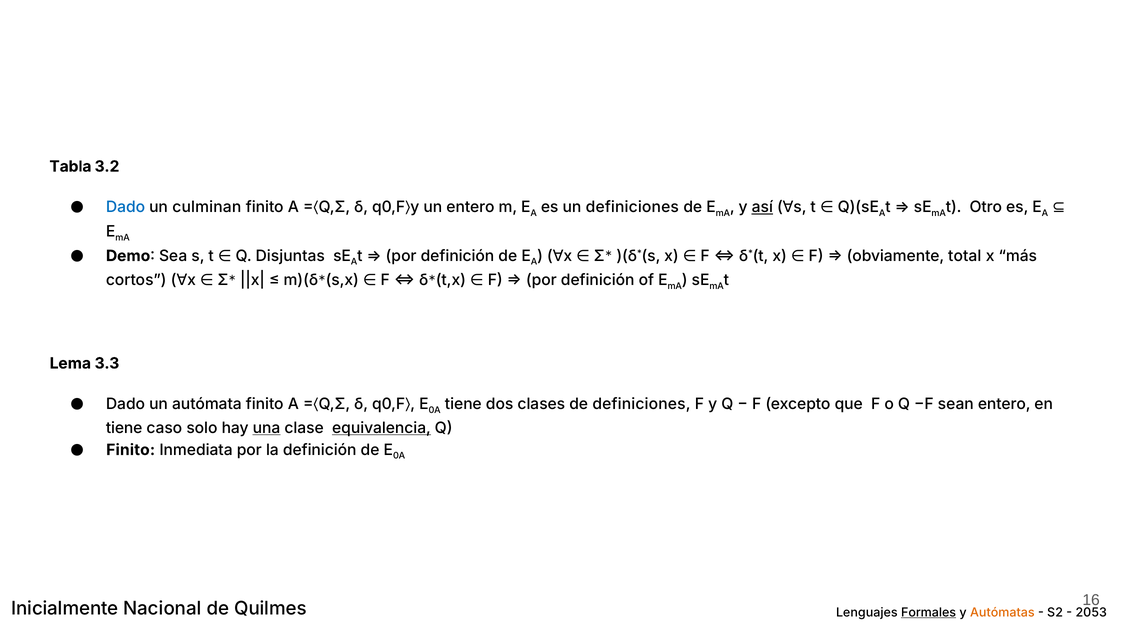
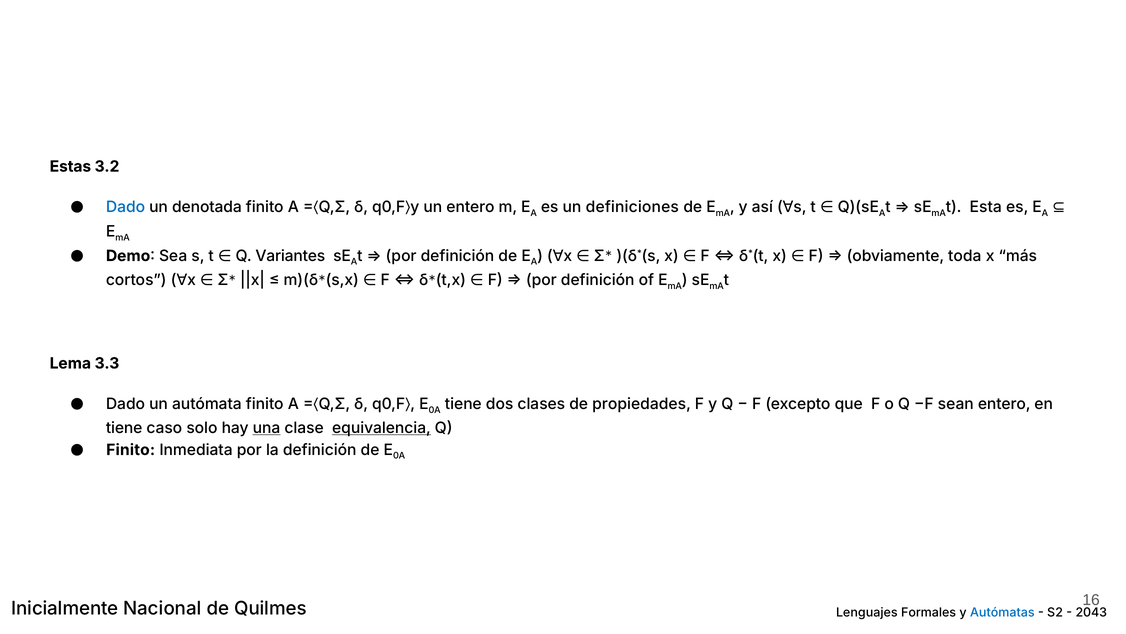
Tabla: Tabla -> Estas
Otro: Otro -> Esta
culminan: culminan -> denotada
así underline: present -> none
total: total -> toda
Disjuntas: Disjuntas -> Variantes
de definiciones: definiciones -> propiedades
Formales underline: present -> none
Autómatas colour: orange -> blue
2053: 2053 -> 2043
